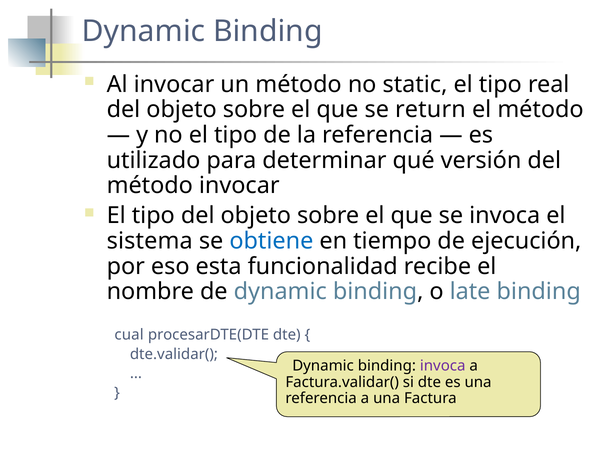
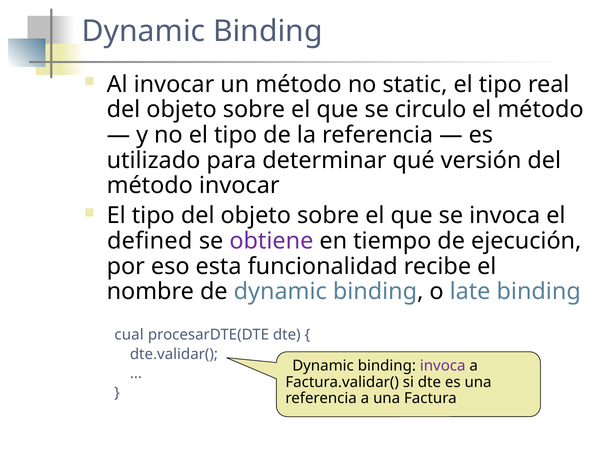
return: return -> circulo
sistema: sistema -> defined
obtiene colour: blue -> purple
